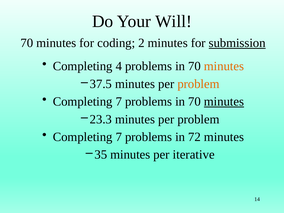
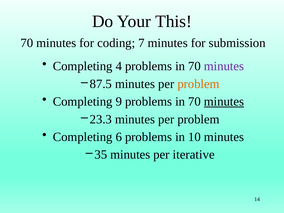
Will: Will -> This
2: 2 -> 7
submission underline: present -> none
minutes at (224, 66) colour: orange -> purple
37.5: 37.5 -> 87.5
7 at (119, 102): 7 -> 9
7 at (119, 137): 7 -> 6
72: 72 -> 10
